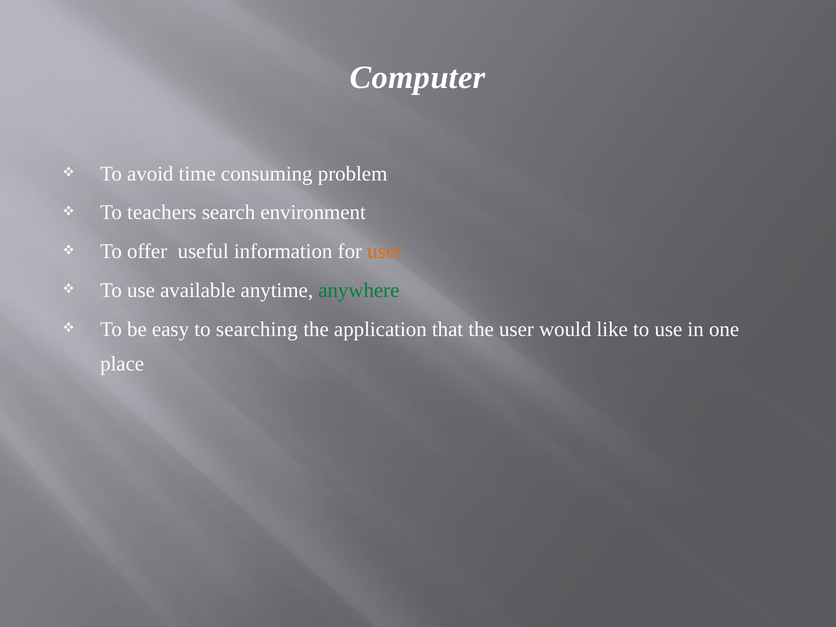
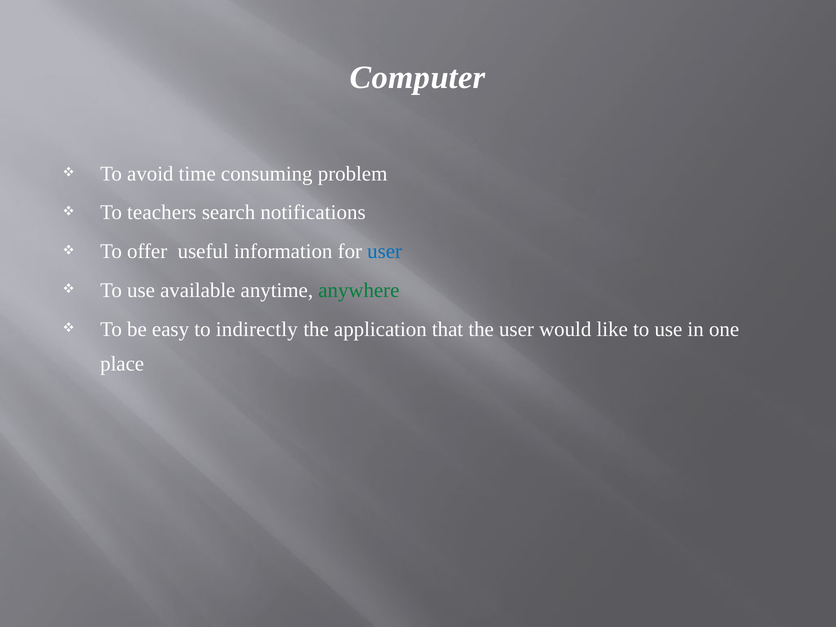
environment: environment -> notifications
user at (385, 251) colour: orange -> blue
searching: searching -> indirectly
